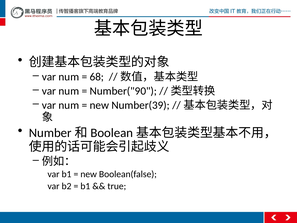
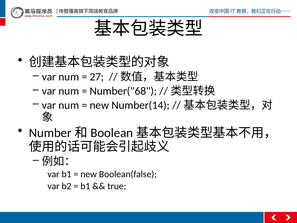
68: 68 -> 27
Number("90: Number("90 -> Number("68
Number(39: Number(39 -> Number(14
